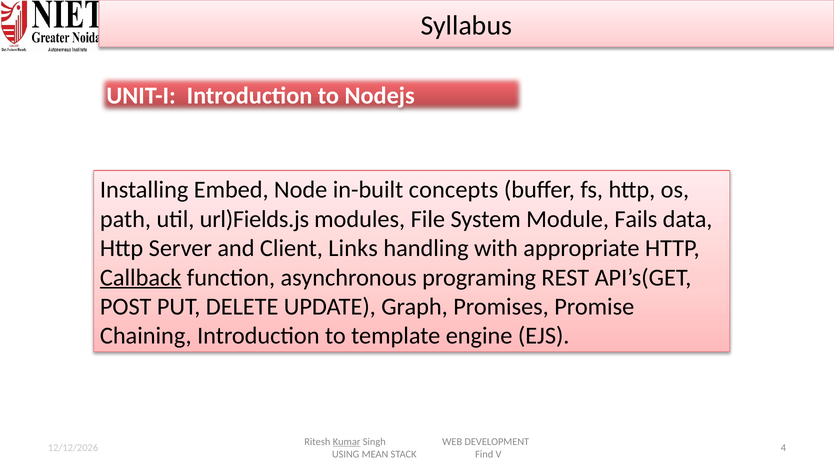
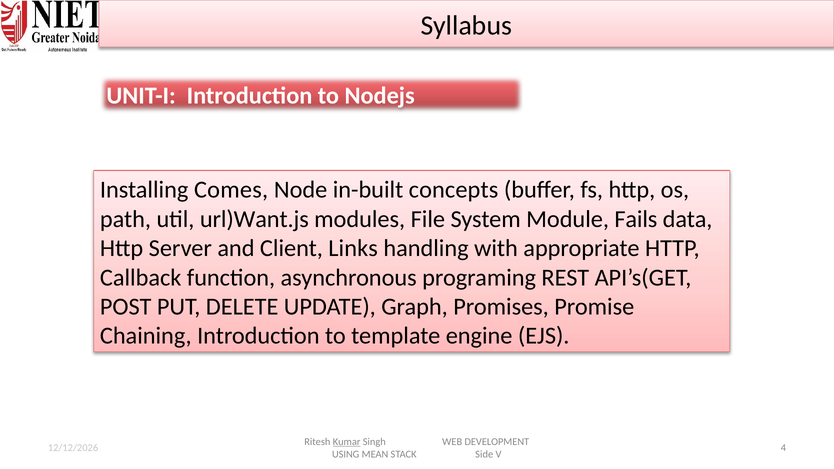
Embed: Embed -> Comes
url)Fields.js: url)Fields.js -> url)Want.js
Callback underline: present -> none
Find: Find -> Side
